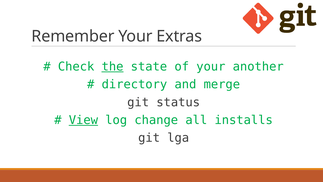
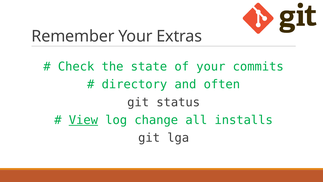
the underline: present -> none
another: another -> commits
merge: merge -> often
